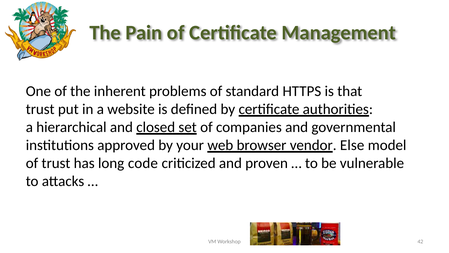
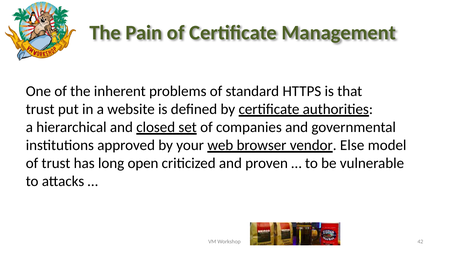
code: code -> open
